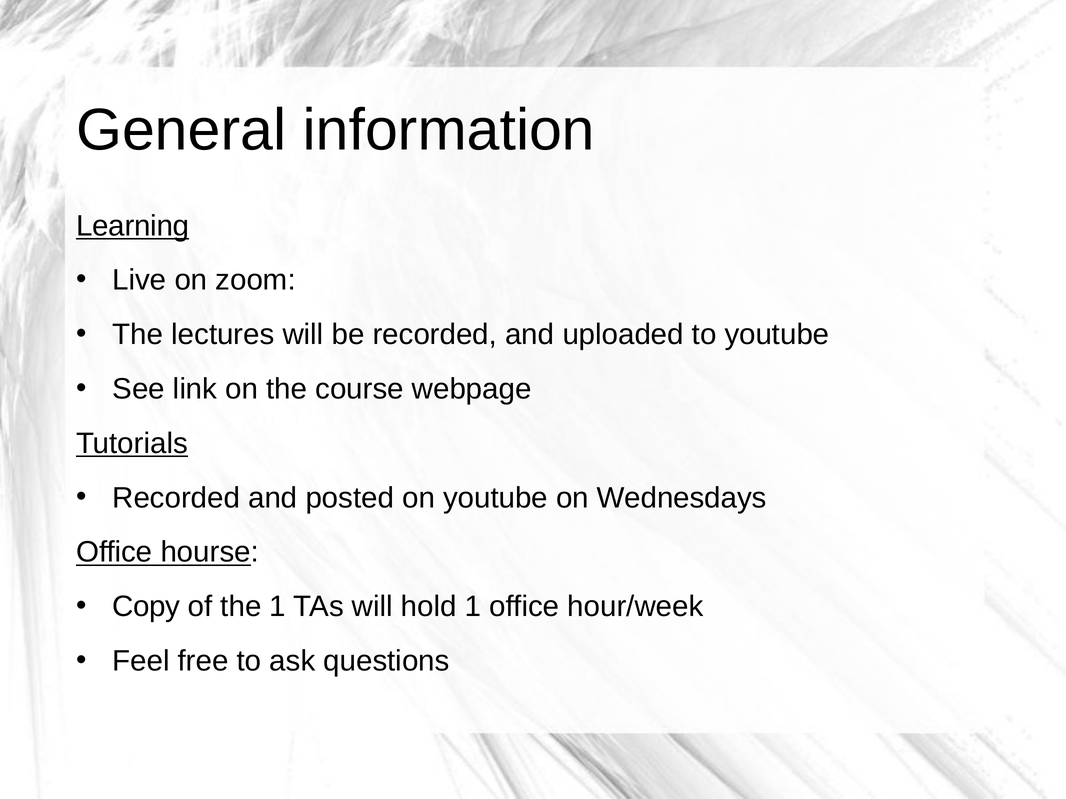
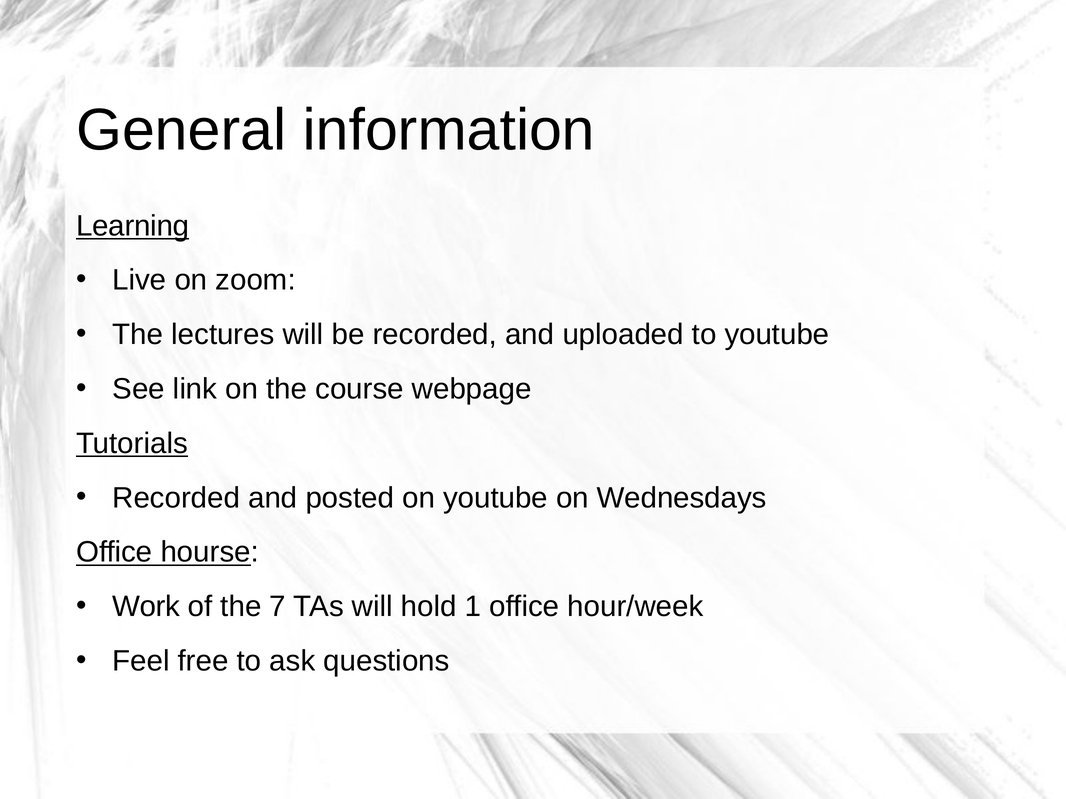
Copy: Copy -> Work
the 1: 1 -> 7
